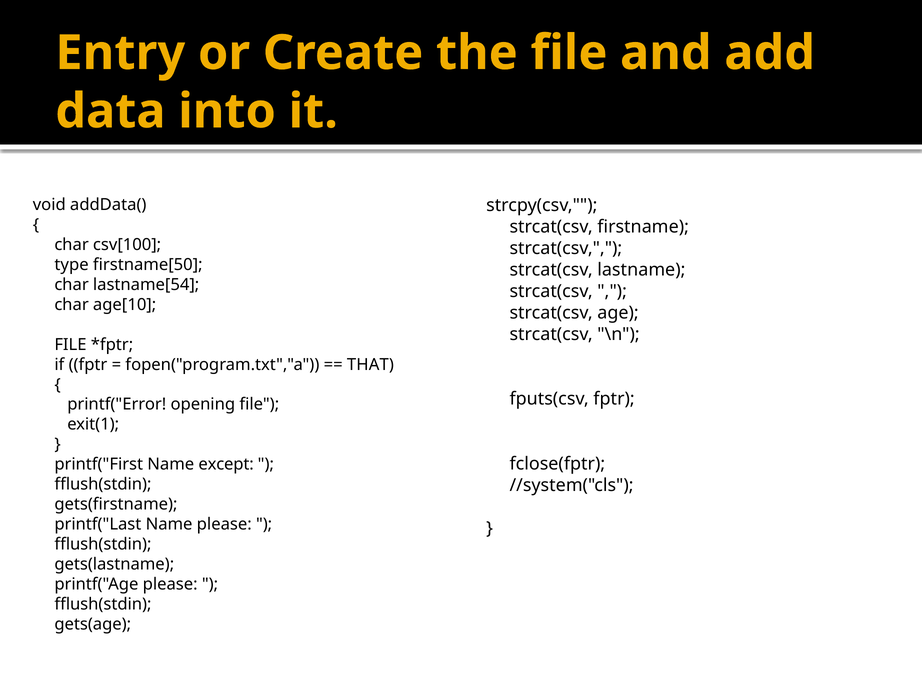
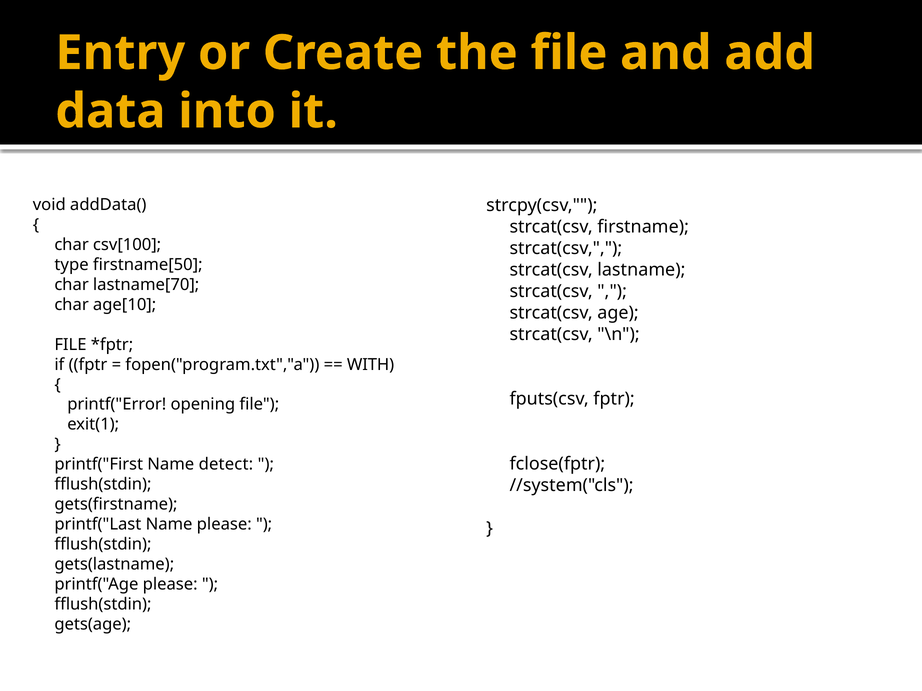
lastname[54: lastname[54 -> lastname[70
THAT: THAT -> WITH
except: except -> detect
